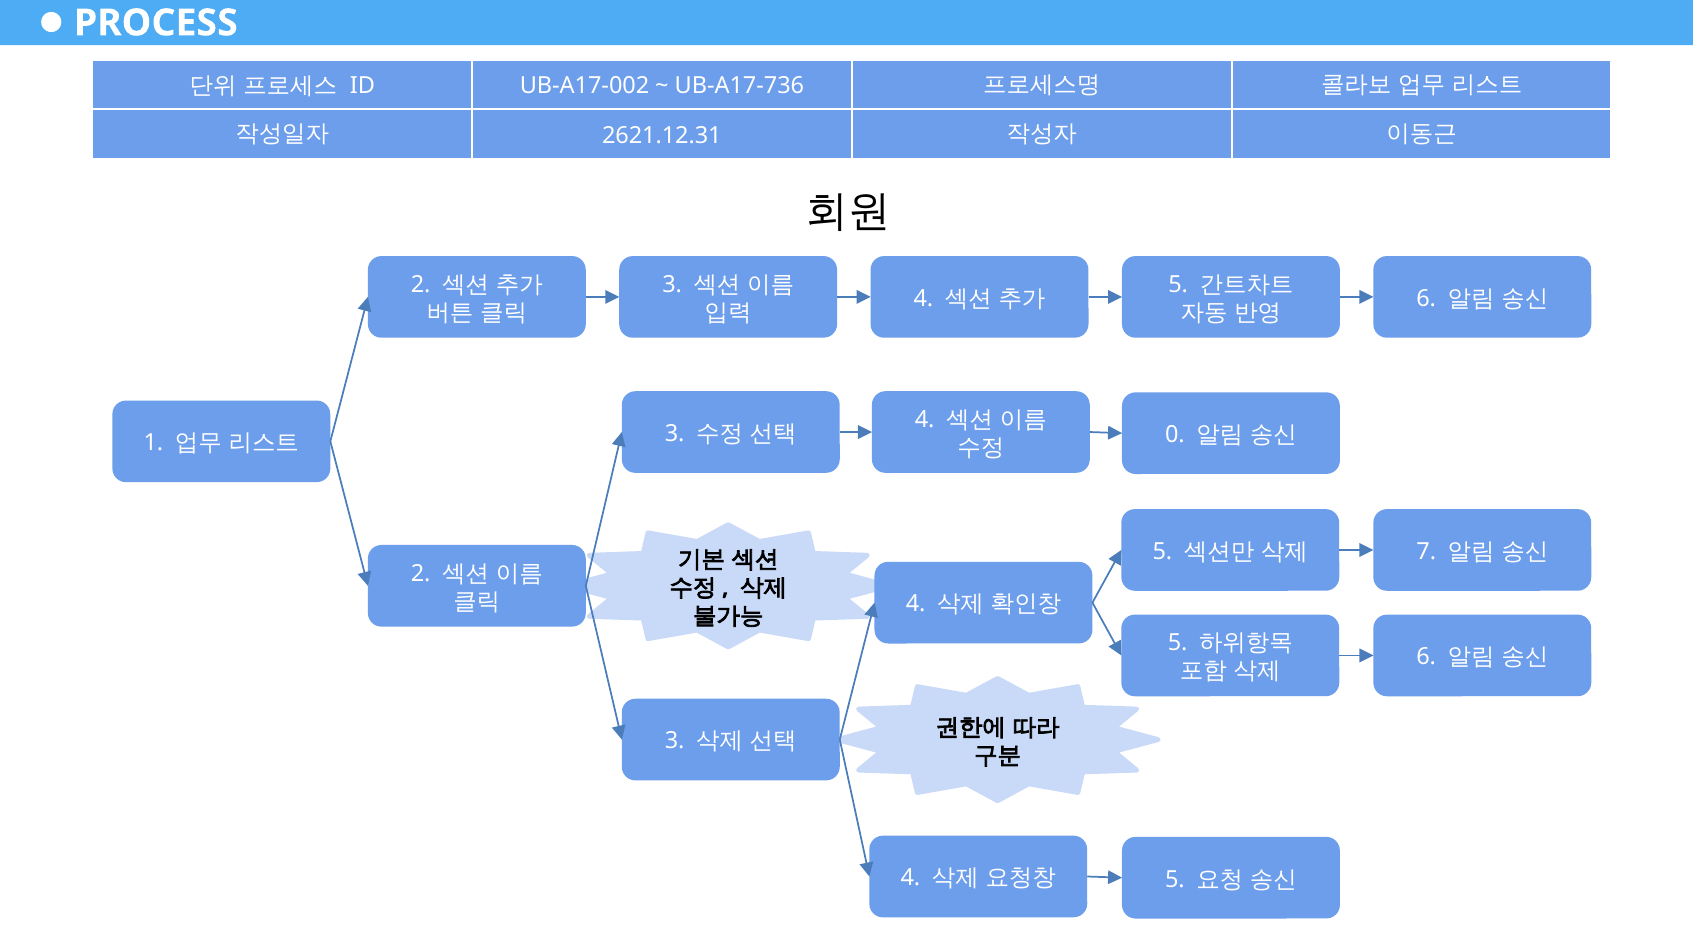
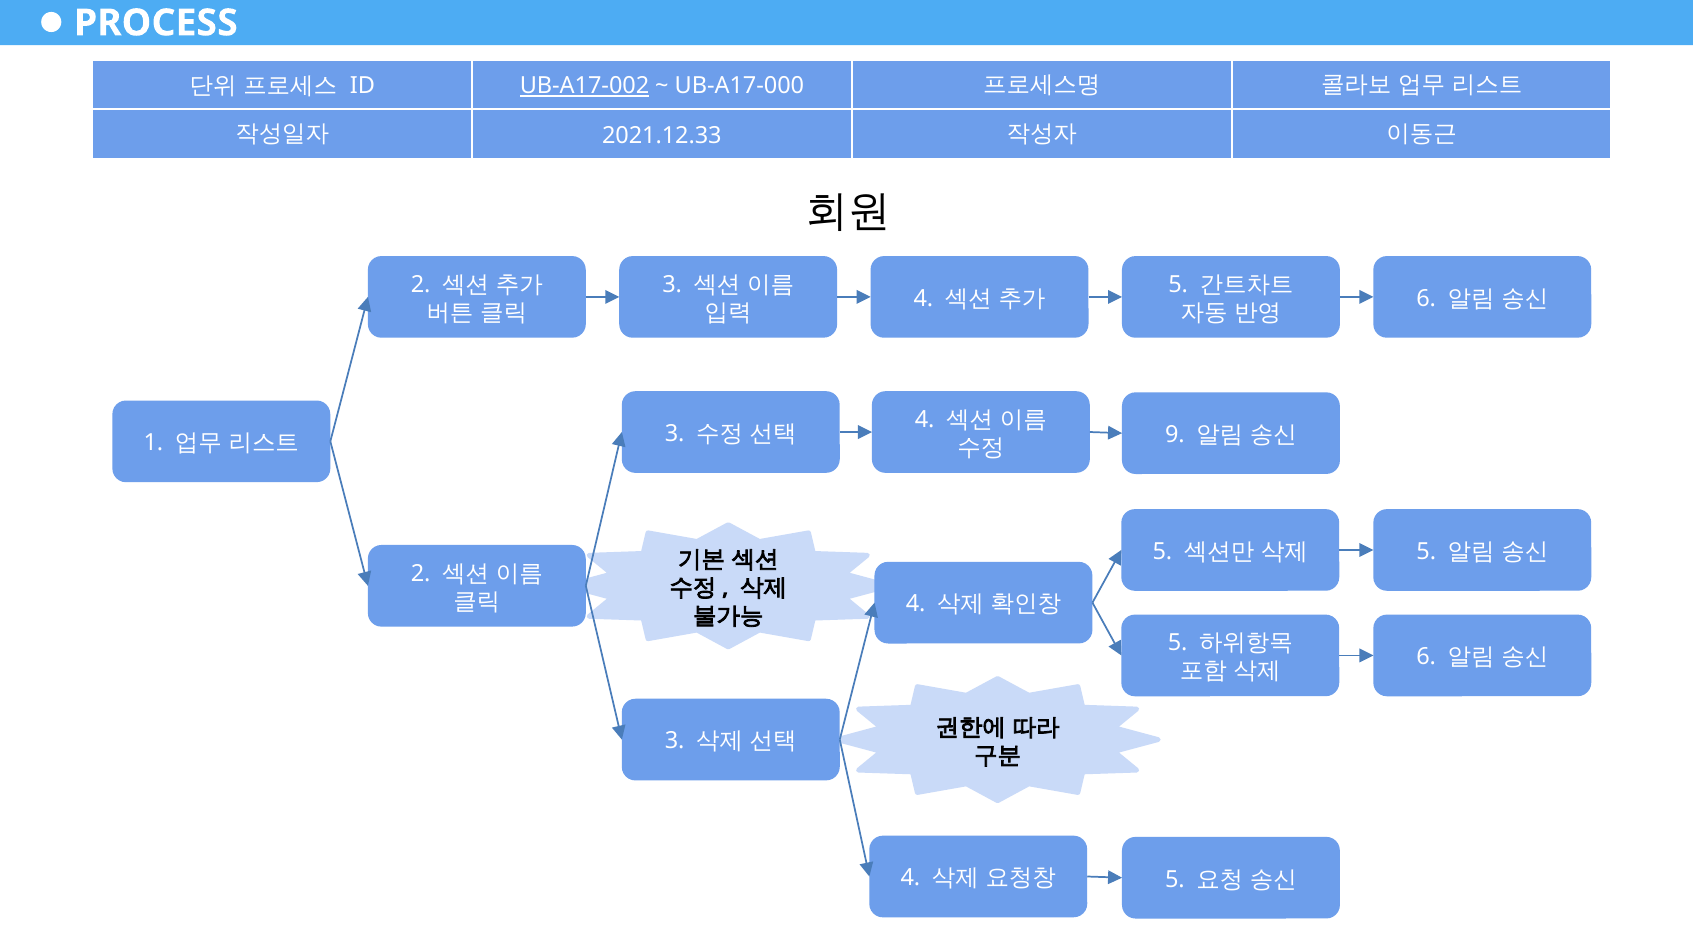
UB-A17-002 underline: none -> present
UB-A17-736: UB-A17-736 -> UB-A17-000
2621.12.31: 2621.12.31 -> 2021.12.33
0: 0 -> 9
7 at (1426, 552): 7 -> 5
